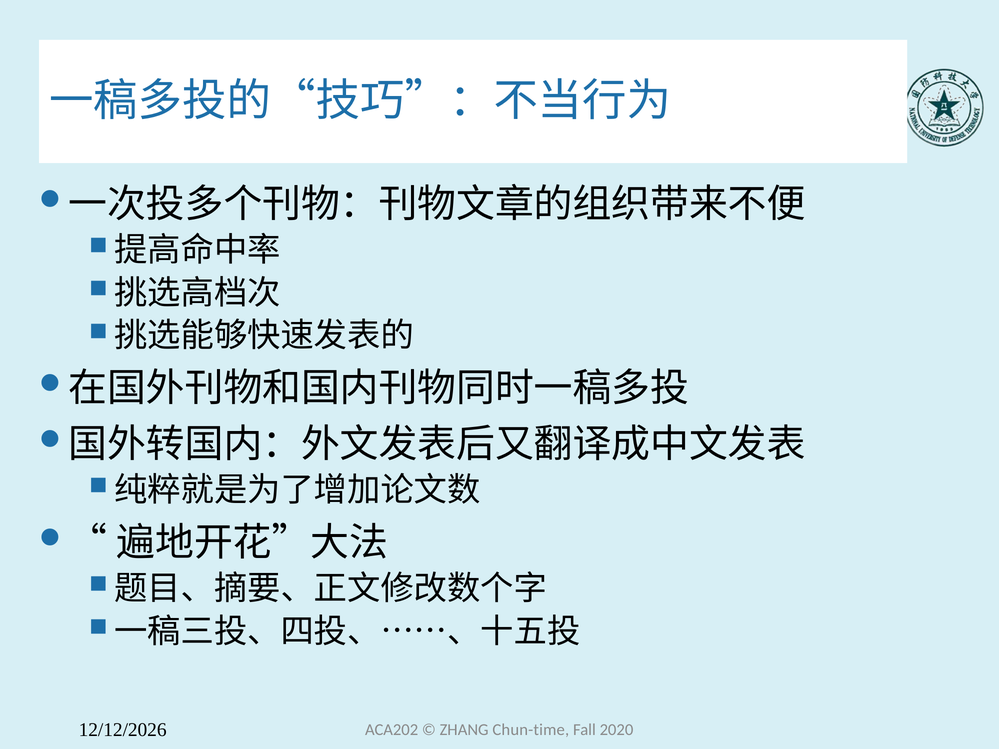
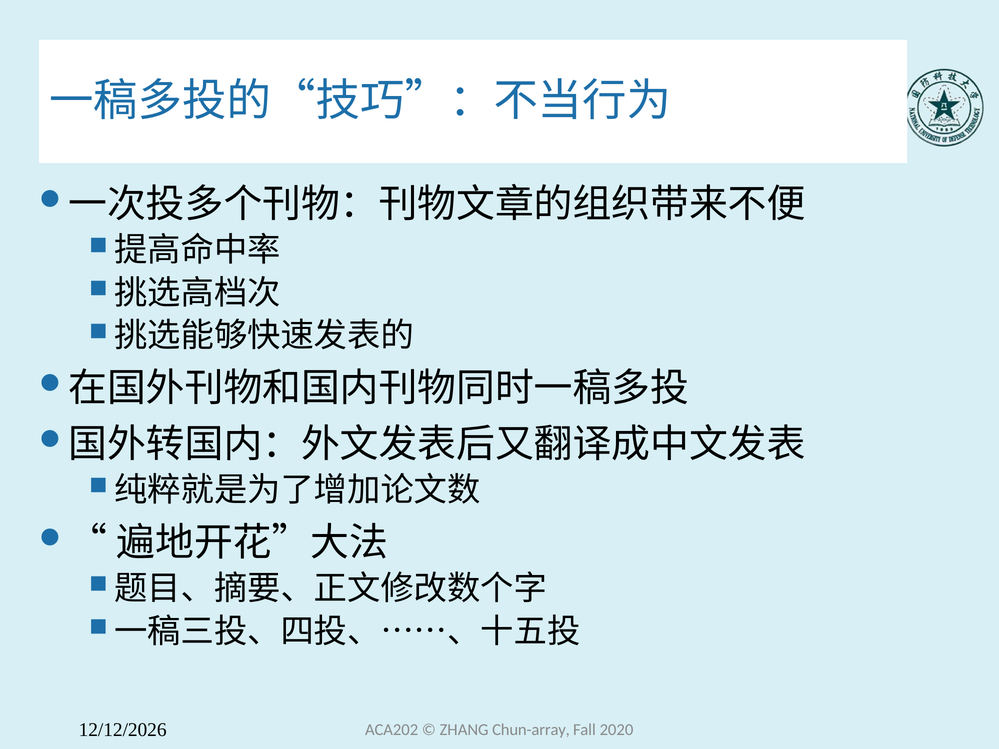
Chun-time: Chun-time -> Chun-array
